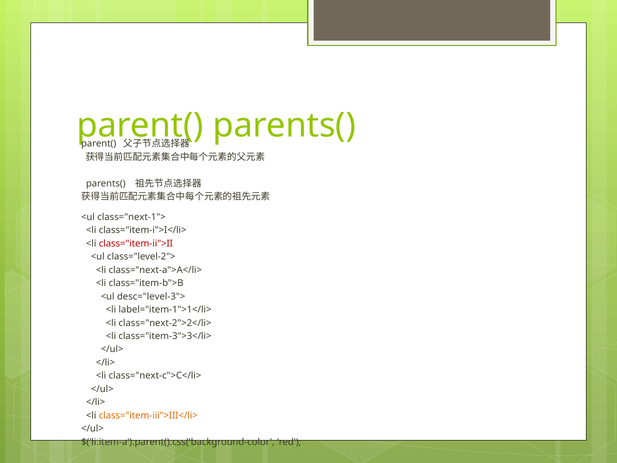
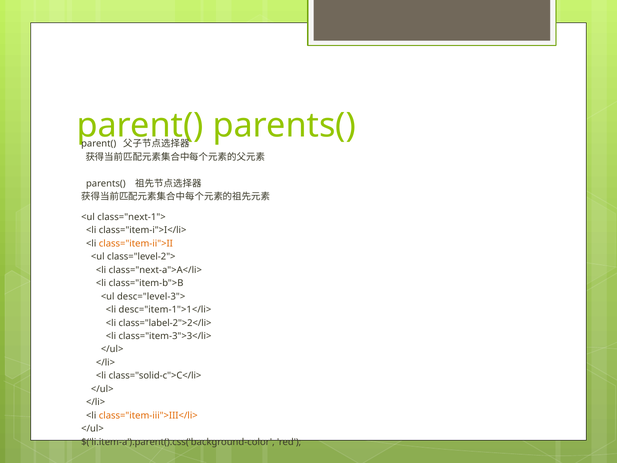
class="item-ii">II colour: red -> orange
label="item-1">1</li>: label="item-1">1</li> -> desc="item-1">1</li>
class="next-2">2</li>: class="next-2">2</li> -> class="label-2">2</li>
class="next-c">C</li>: class="next-c">C</li> -> class="solid-c">C</li>
